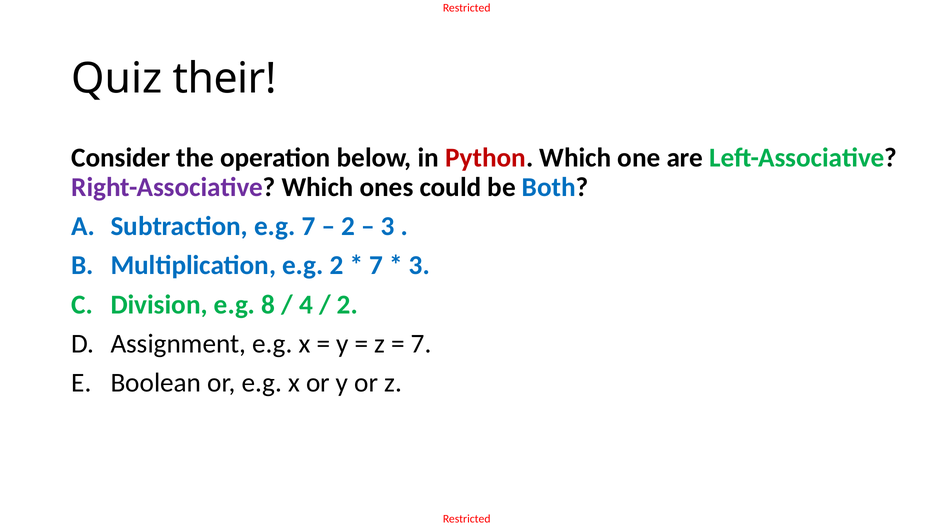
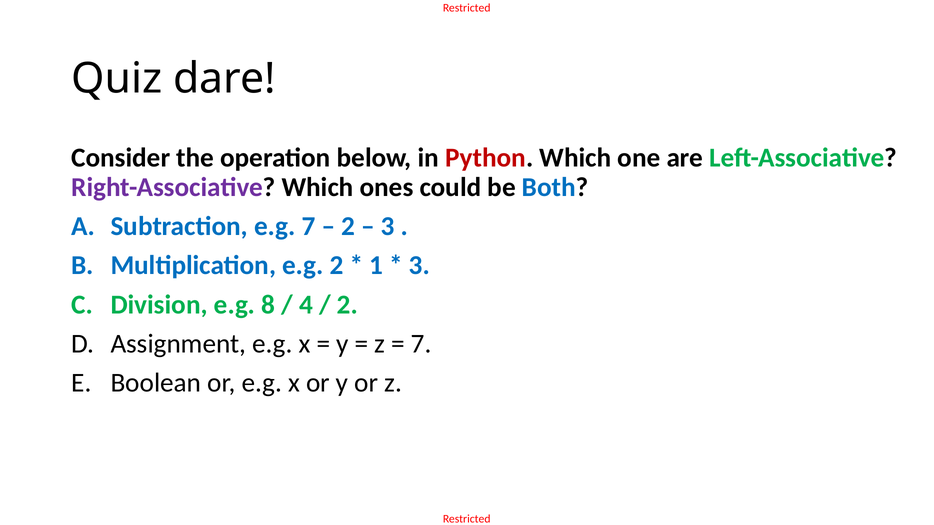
their: their -> dare
7 at (376, 266): 7 -> 1
